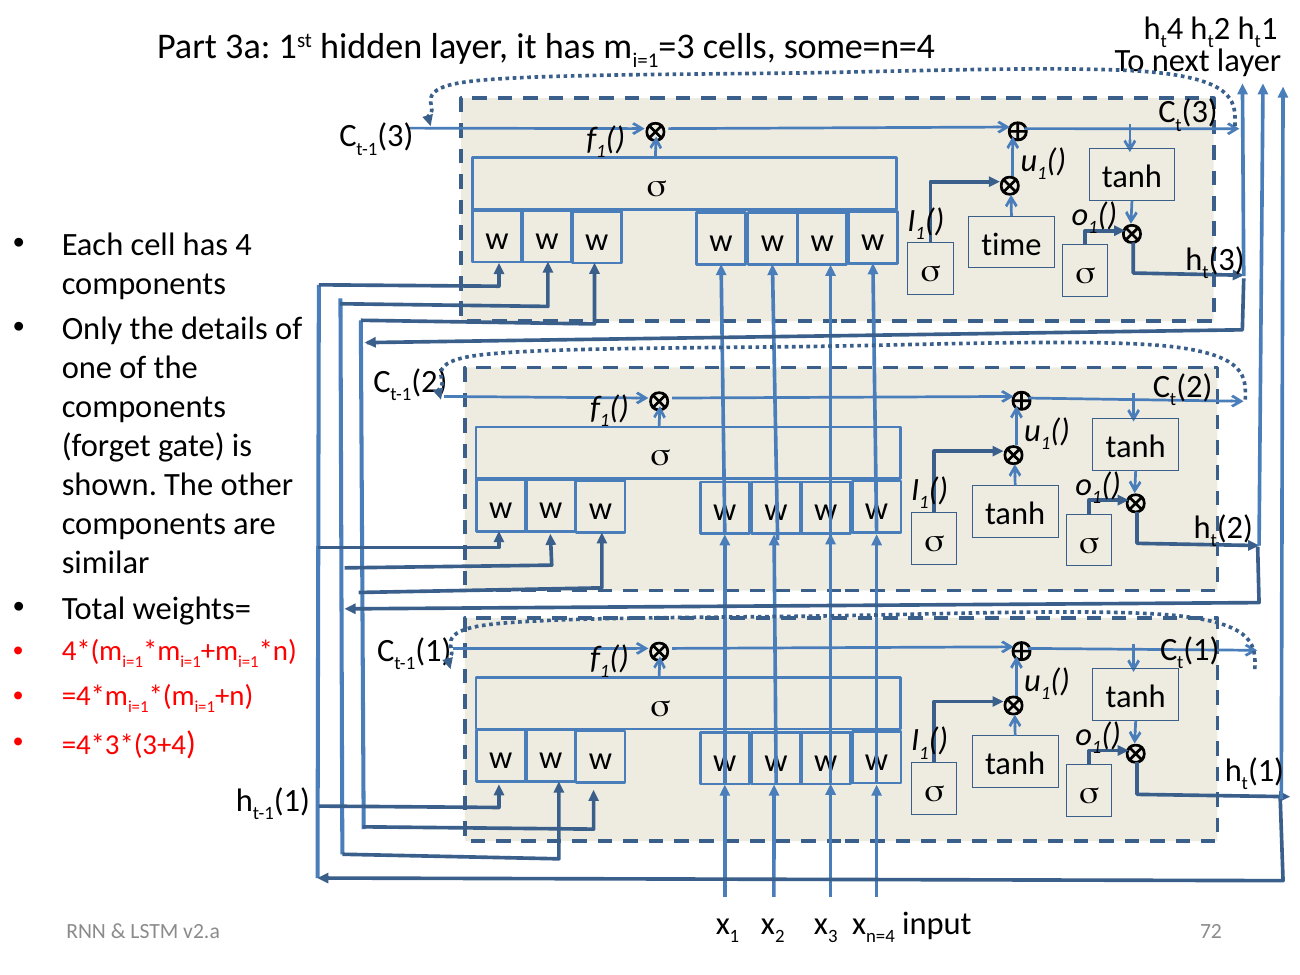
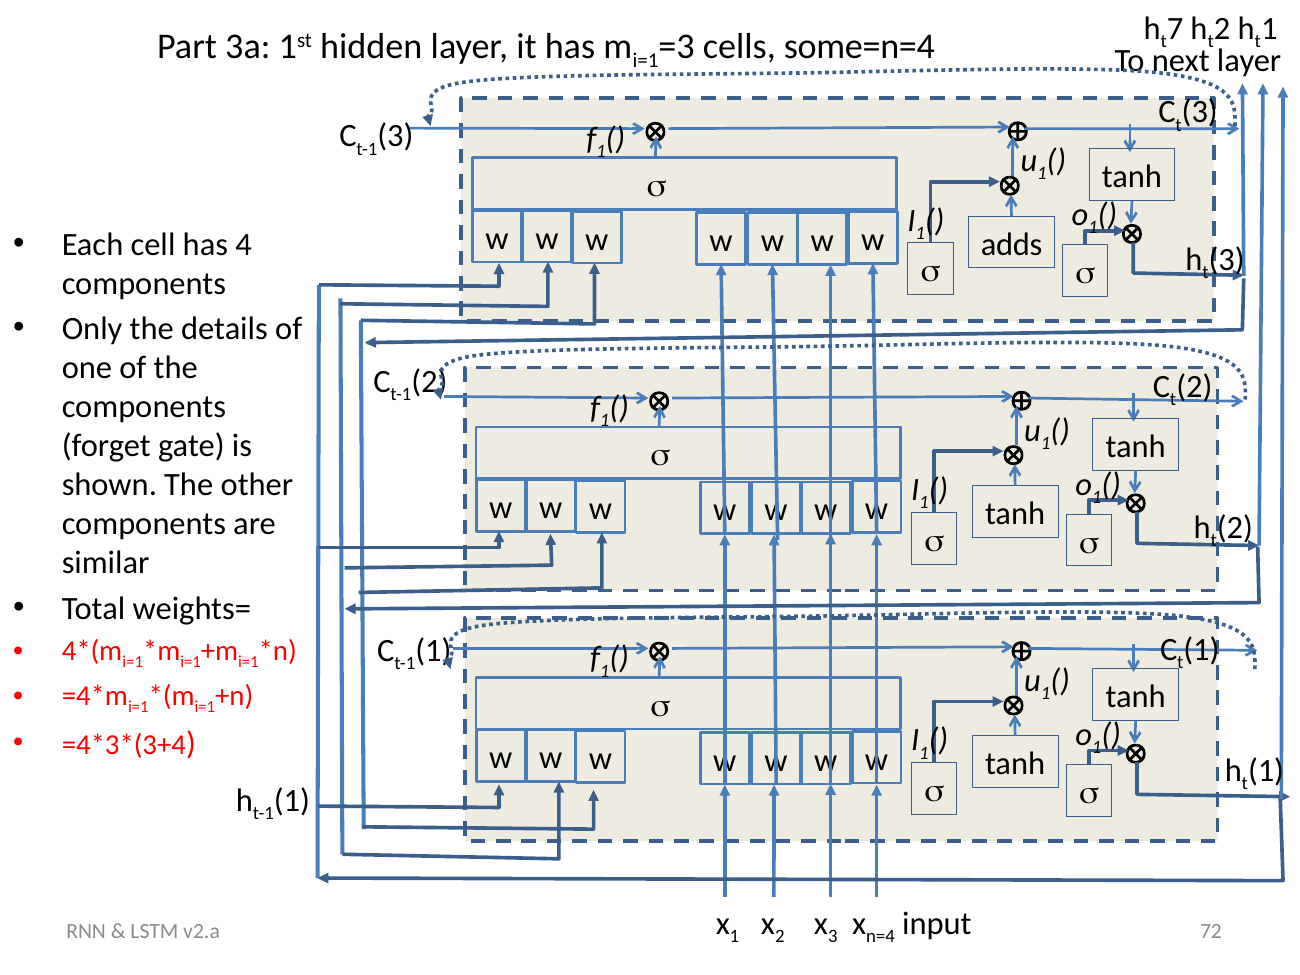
4 at (1175, 28): 4 -> 7
time: time -> adds
